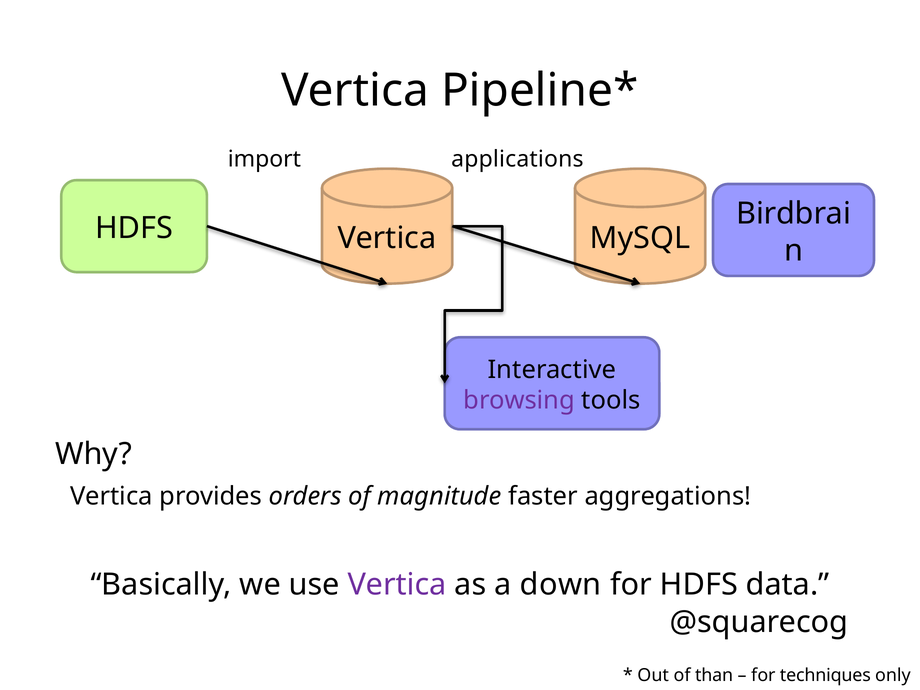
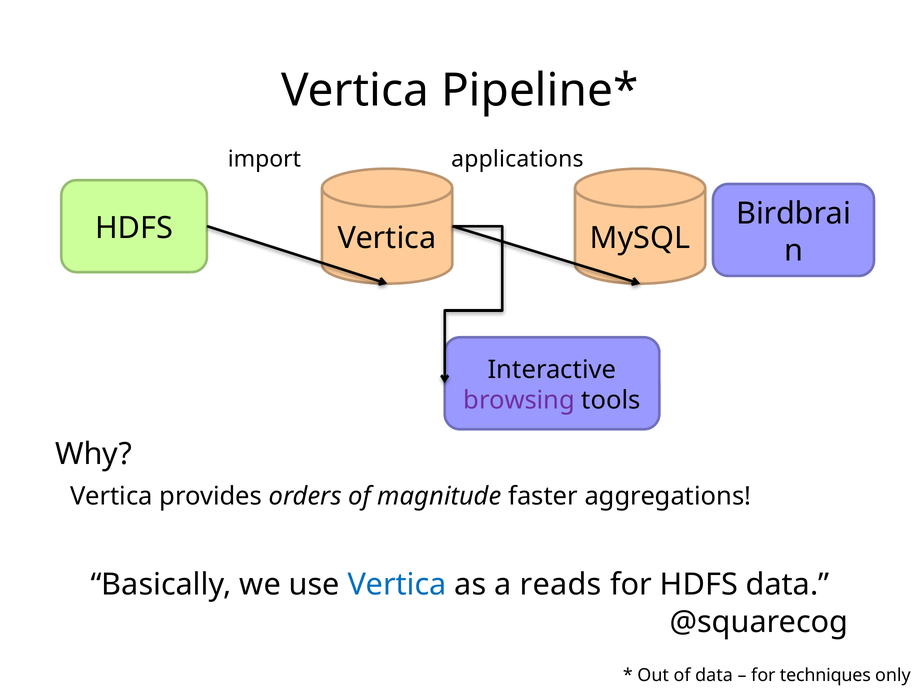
Vertica at (397, 585) colour: purple -> blue
down: down -> reads
of than: than -> data
